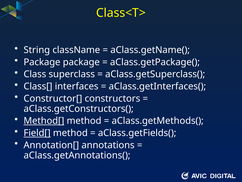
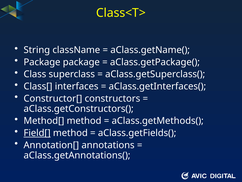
Method[ underline: present -> none
